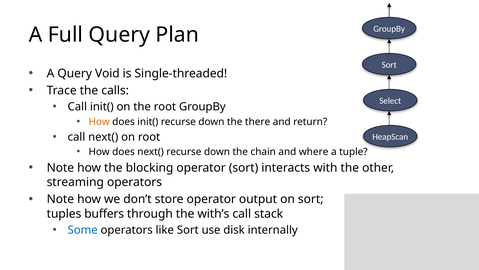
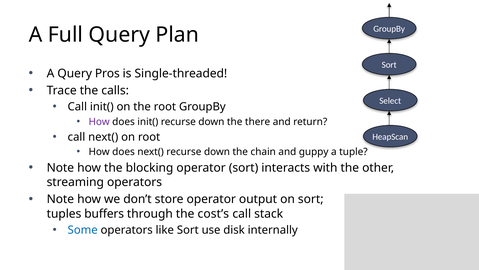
Void: Void -> Pros
How at (99, 121) colour: orange -> purple
where: where -> guppy
with’s: with’s -> cost’s
